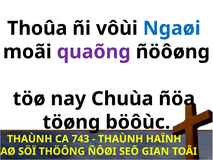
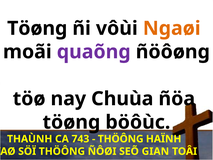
Thoûa at (37, 28): Thoûa -> Töøng
Ngaøi colour: blue -> orange
THAÙNH at (121, 139): THAÙNH -> THÖÔNG
